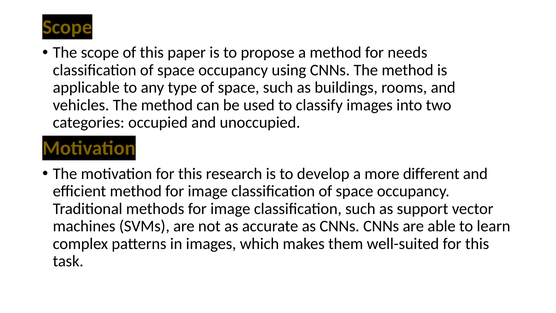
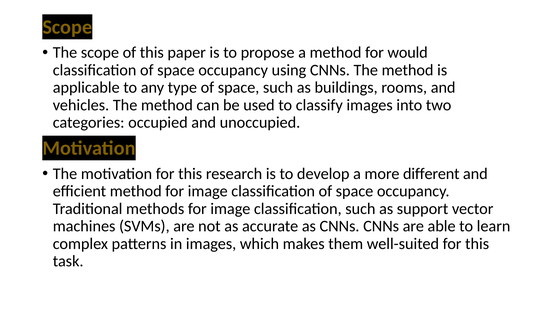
needs: needs -> would
